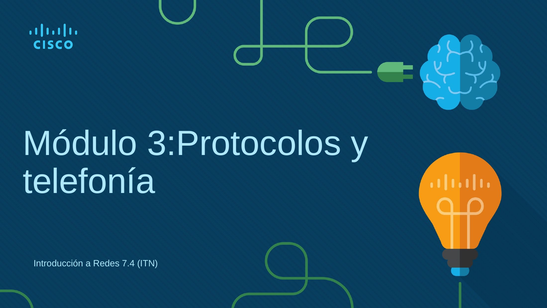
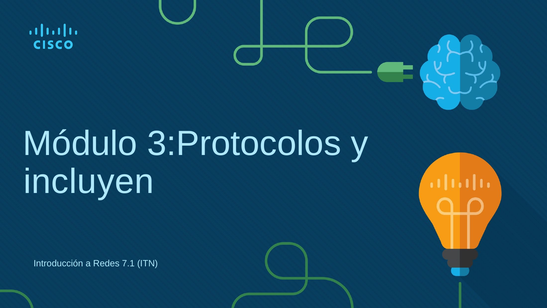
telefonía: telefonía -> incluyen
7.4: 7.4 -> 7.1
